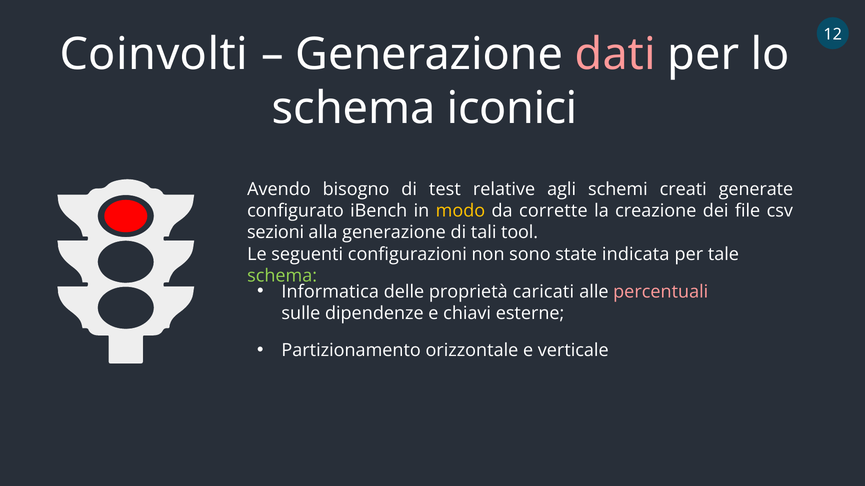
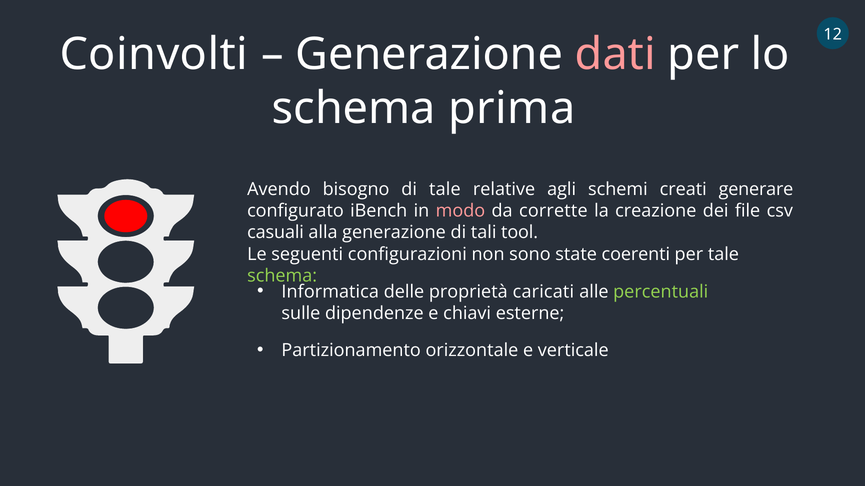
iconici: iconici -> prima
di test: test -> tale
generate: generate -> generare
modo colour: yellow -> pink
sezioni: sezioni -> casuali
indicata: indicata -> coerenti
percentuali colour: pink -> light green
